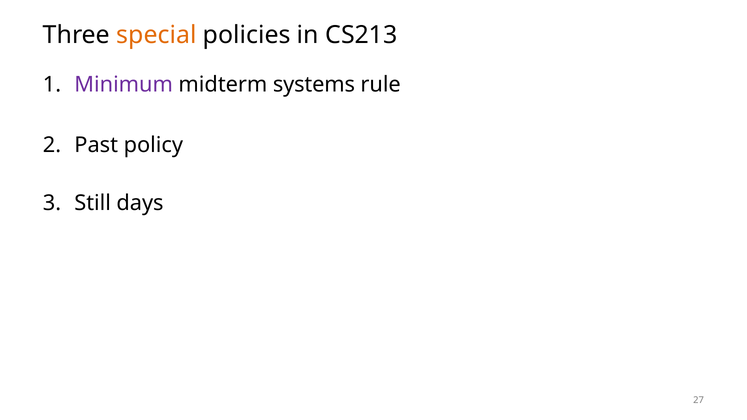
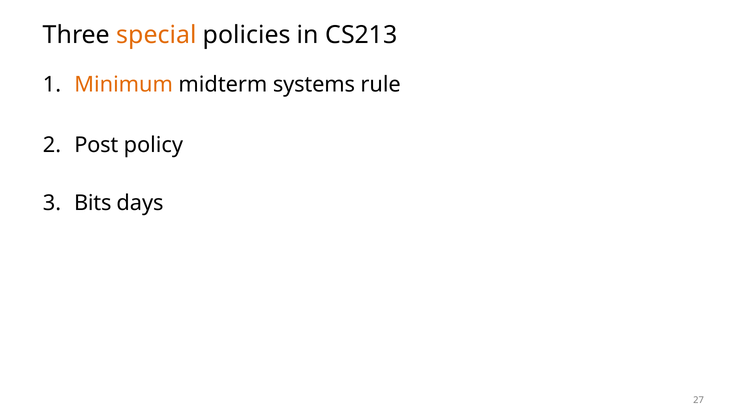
Minimum colour: purple -> orange
Past: Past -> Post
Still: Still -> Bits
